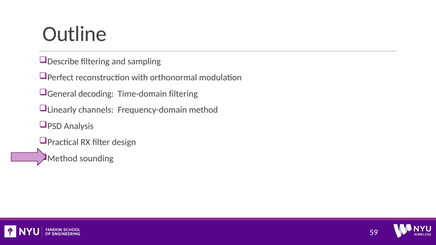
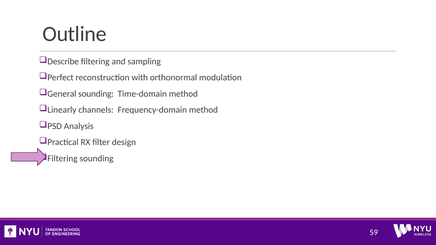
General decoding: decoding -> sounding
Time-domain filtering: filtering -> method
Method at (62, 159): Method -> Filtering
